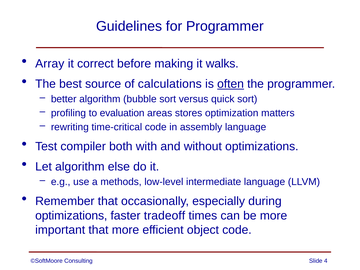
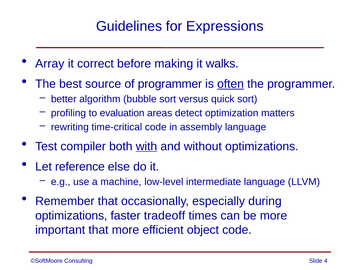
for Programmer: Programmer -> Expressions
of calculations: calculations -> programmer
stores: stores -> detect
with underline: none -> present
Let algorithm: algorithm -> reference
methods: methods -> machine
